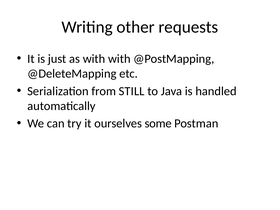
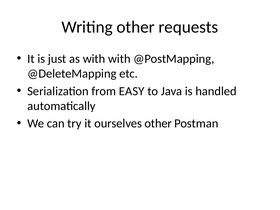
STILL: STILL -> EASY
ourselves some: some -> other
